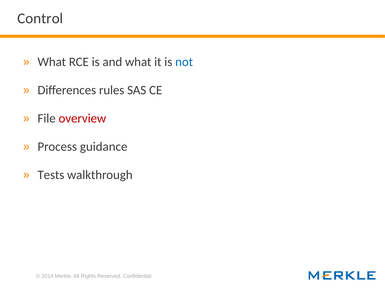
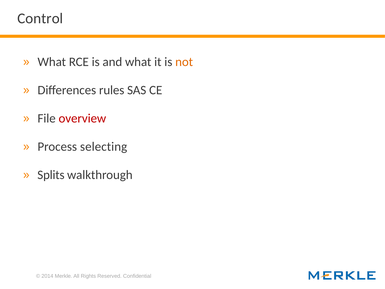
not colour: blue -> orange
guidance: guidance -> selecting
Tests: Tests -> Splits
